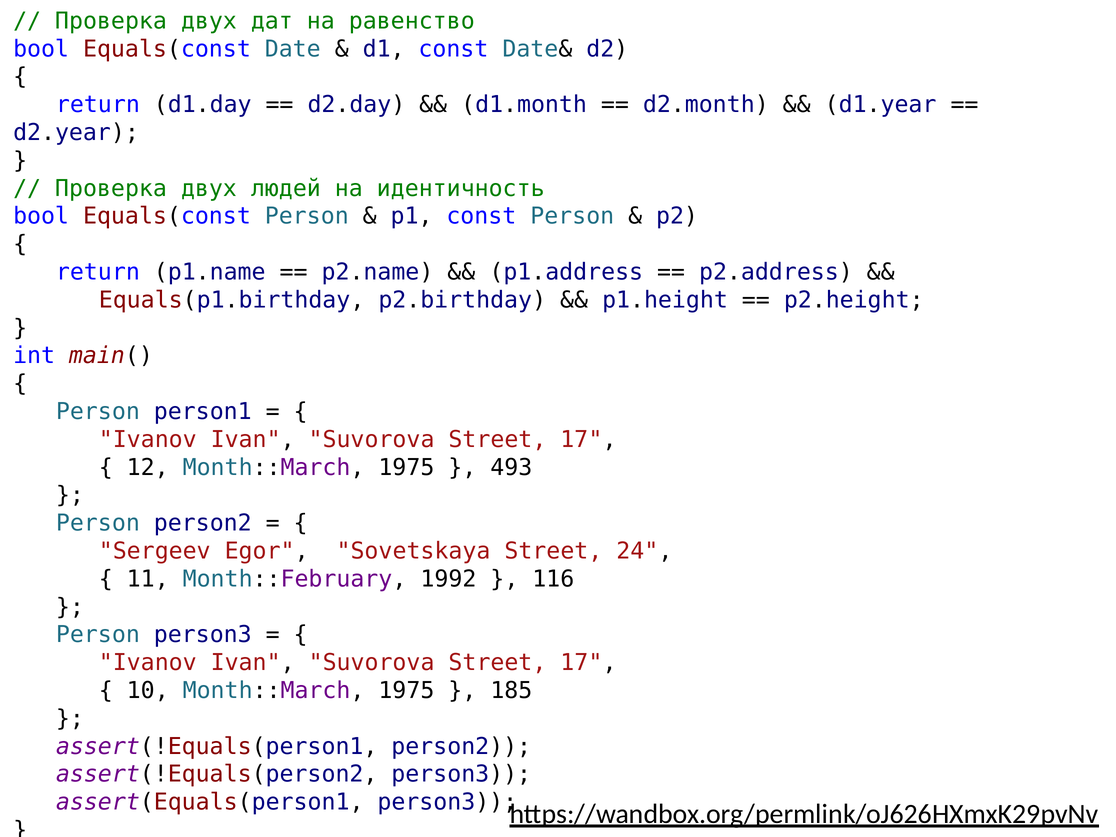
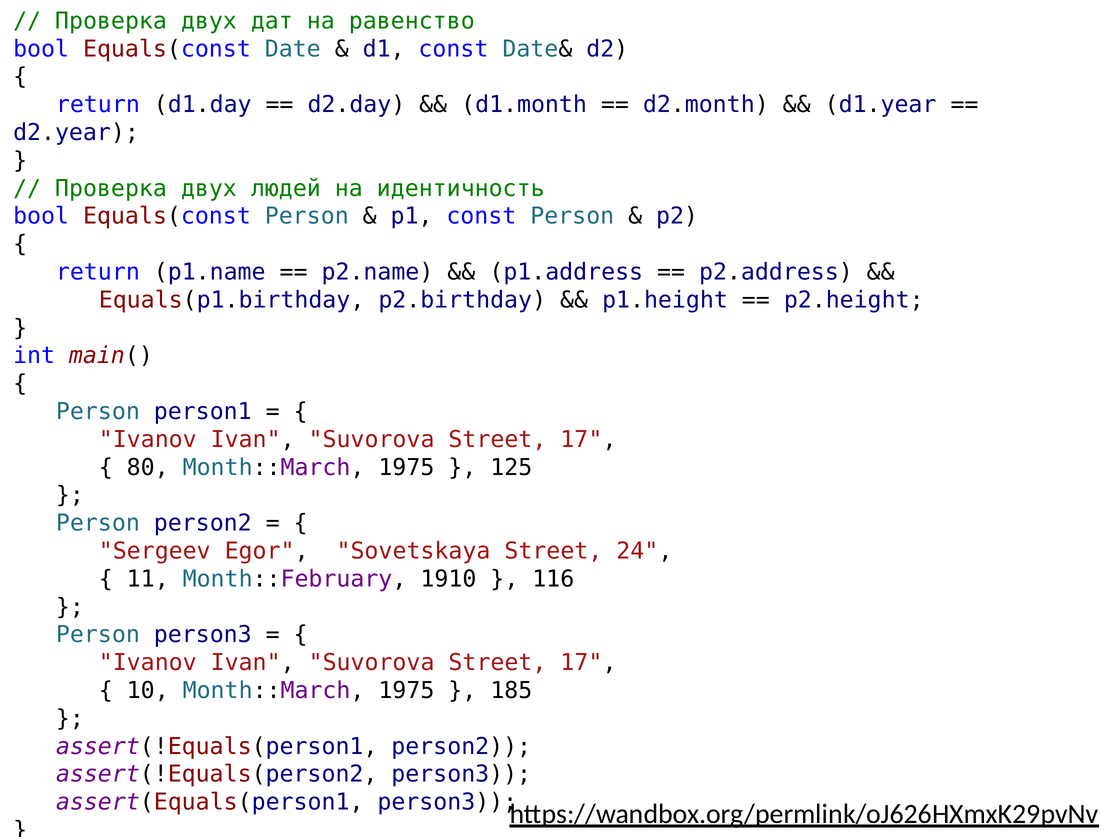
12: 12 -> 80
493: 493 -> 125
1992: 1992 -> 1910
